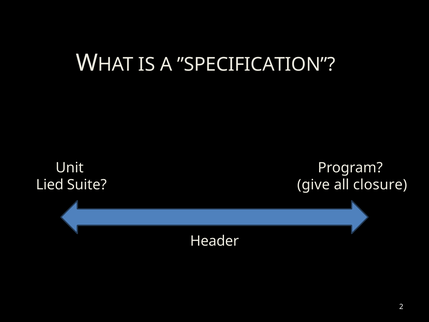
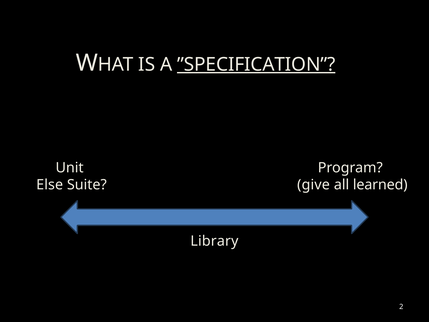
”SPECIFICATION underline: none -> present
Lied: Lied -> Else
closure: closure -> learned
Header: Header -> Library
